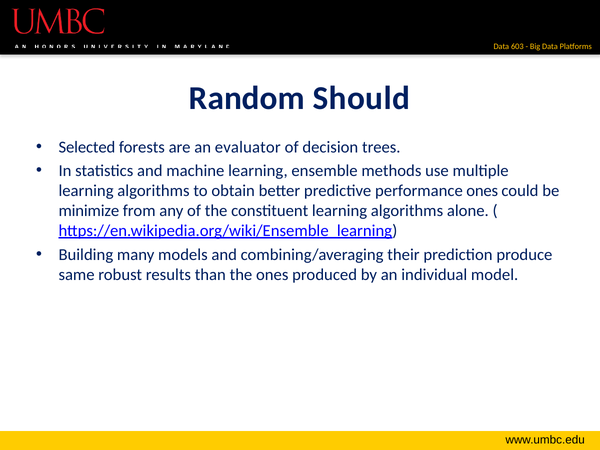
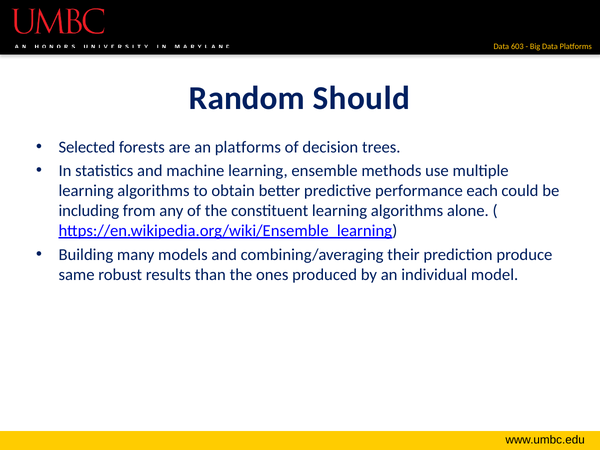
an evaluator: evaluator -> platforms
performance ones: ones -> each
minimize: minimize -> including
